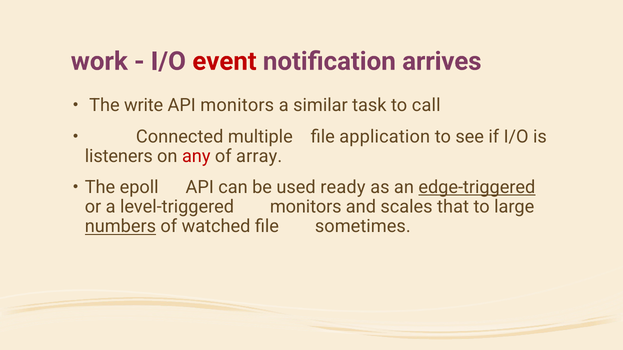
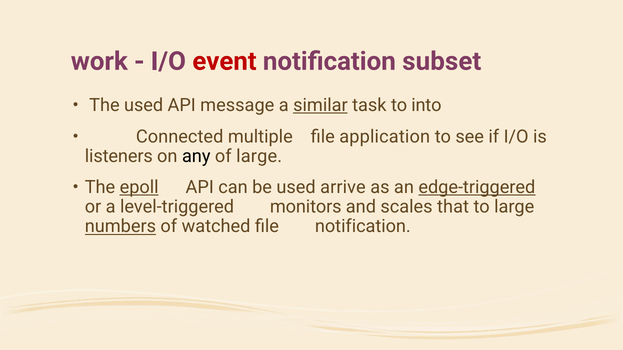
arrives: arrives -> subset
The write: write -> used
API monitors: monitors -> message
similar underline: none -> present
call: call -> into
any colour: red -> black
of array: array -> large
epoll underline: none -> present
ready: ready -> arrive
file sometimes: sometimes -> notification
